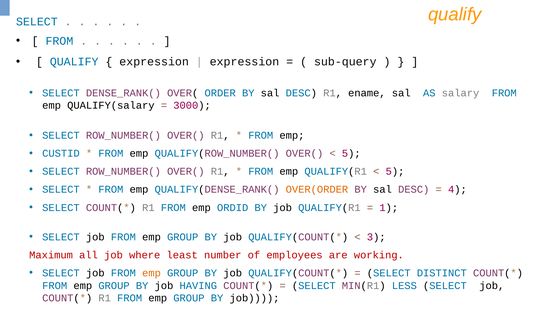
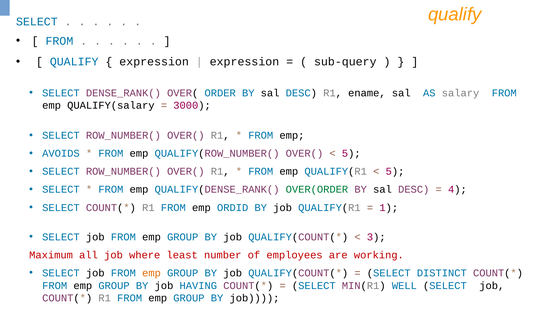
CUSTID: CUSTID -> AVOIDS
OVER(ORDER colour: orange -> green
LESS: LESS -> WELL
